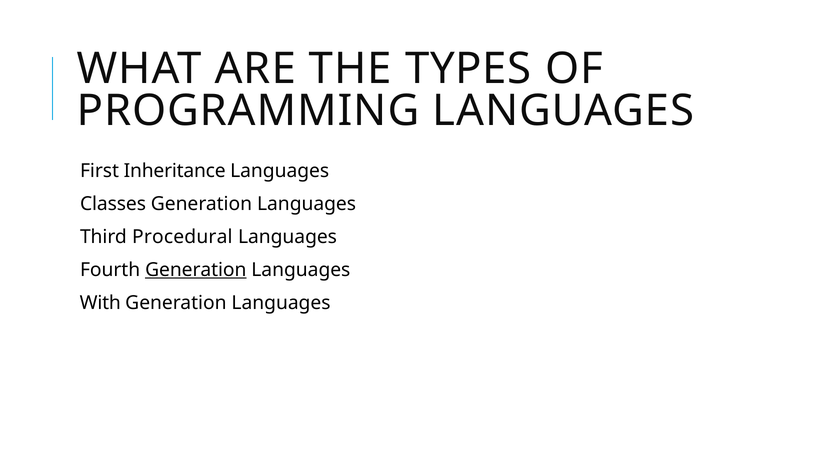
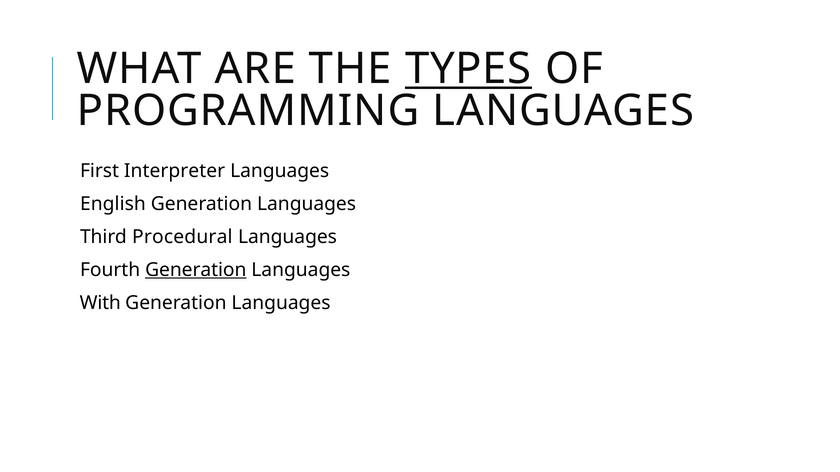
TYPES underline: none -> present
Inheritance: Inheritance -> Interpreter
Classes: Classes -> English
